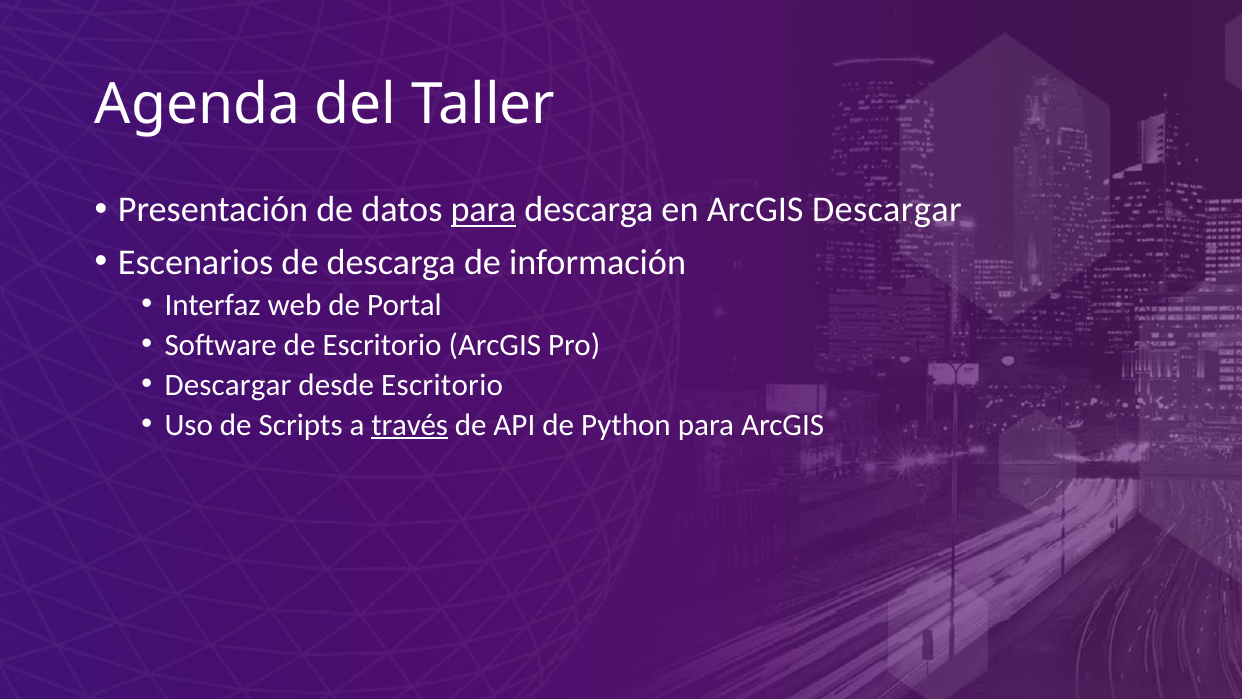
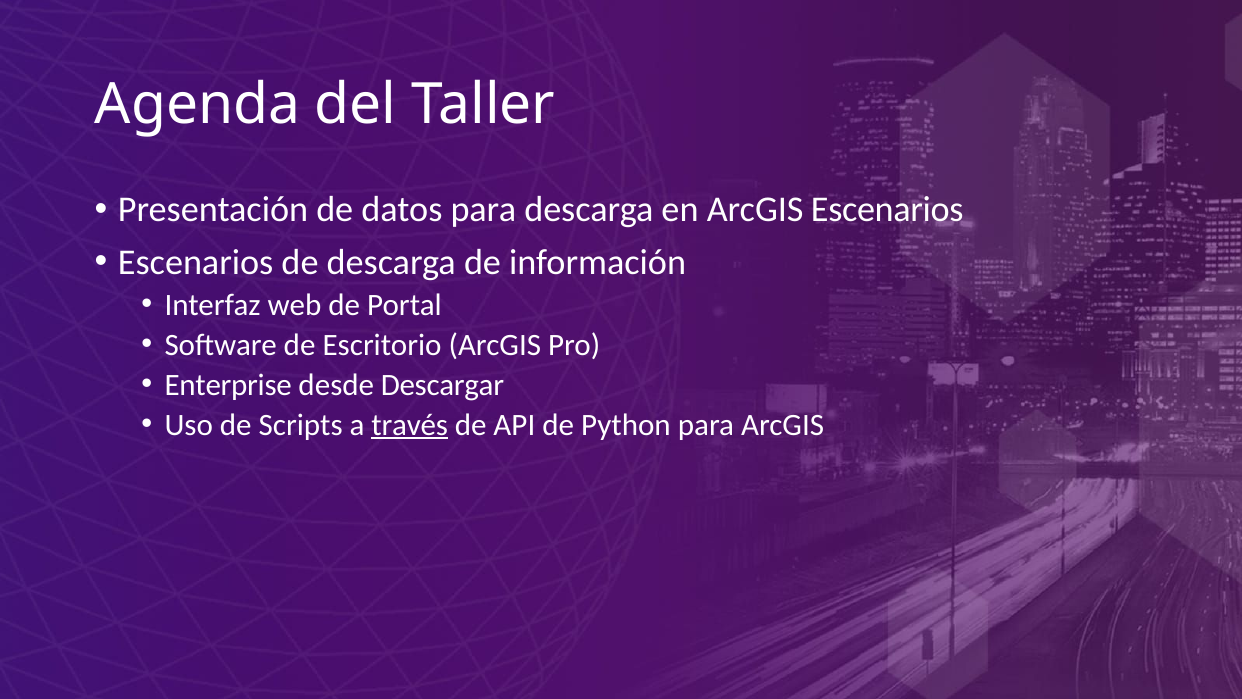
para at (483, 210) underline: present -> none
ArcGIS Descargar: Descargar -> Escenarios
Descargar at (228, 385): Descargar -> Enterprise
desde Escritorio: Escritorio -> Descargar
